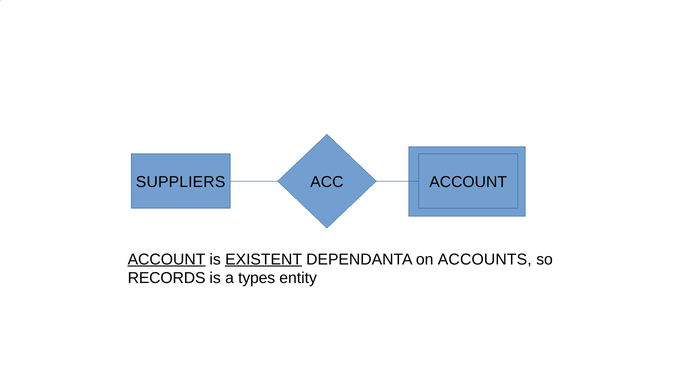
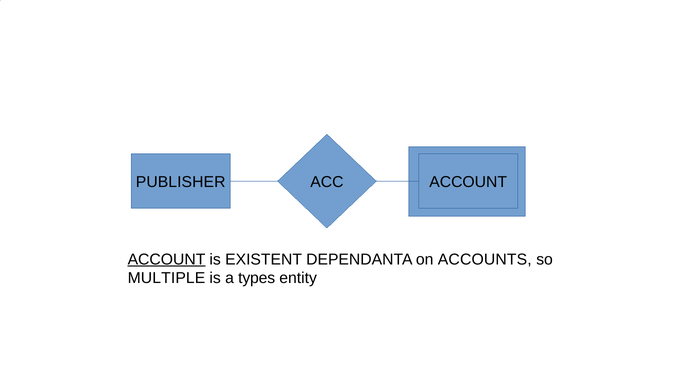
SUPPLIERS: SUPPLIERS -> PUBLISHER
EXISTENT underline: present -> none
RECORDS: RECORDS -> MULTIPLE
